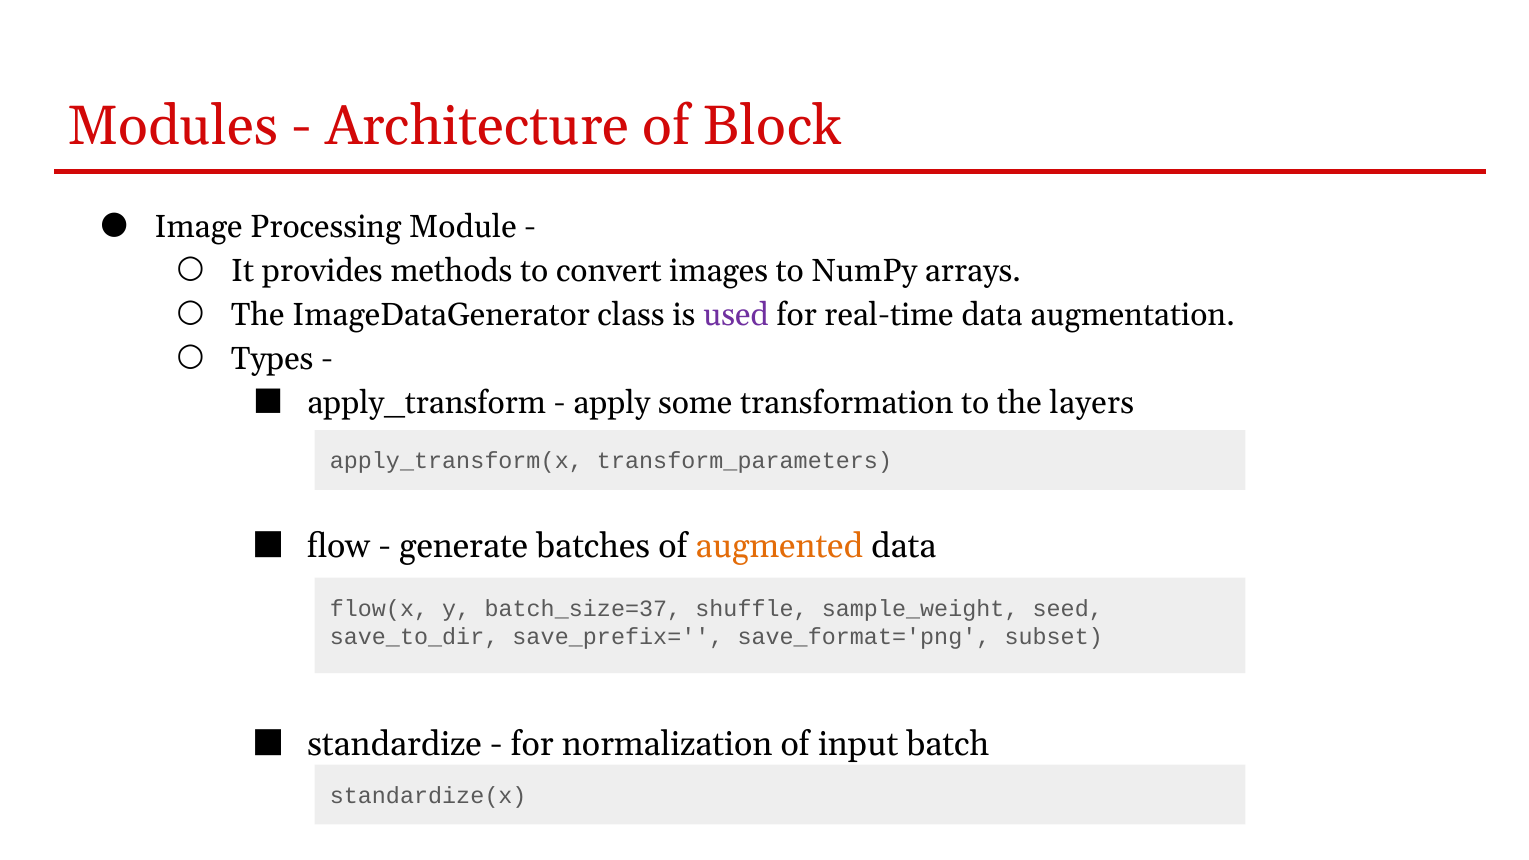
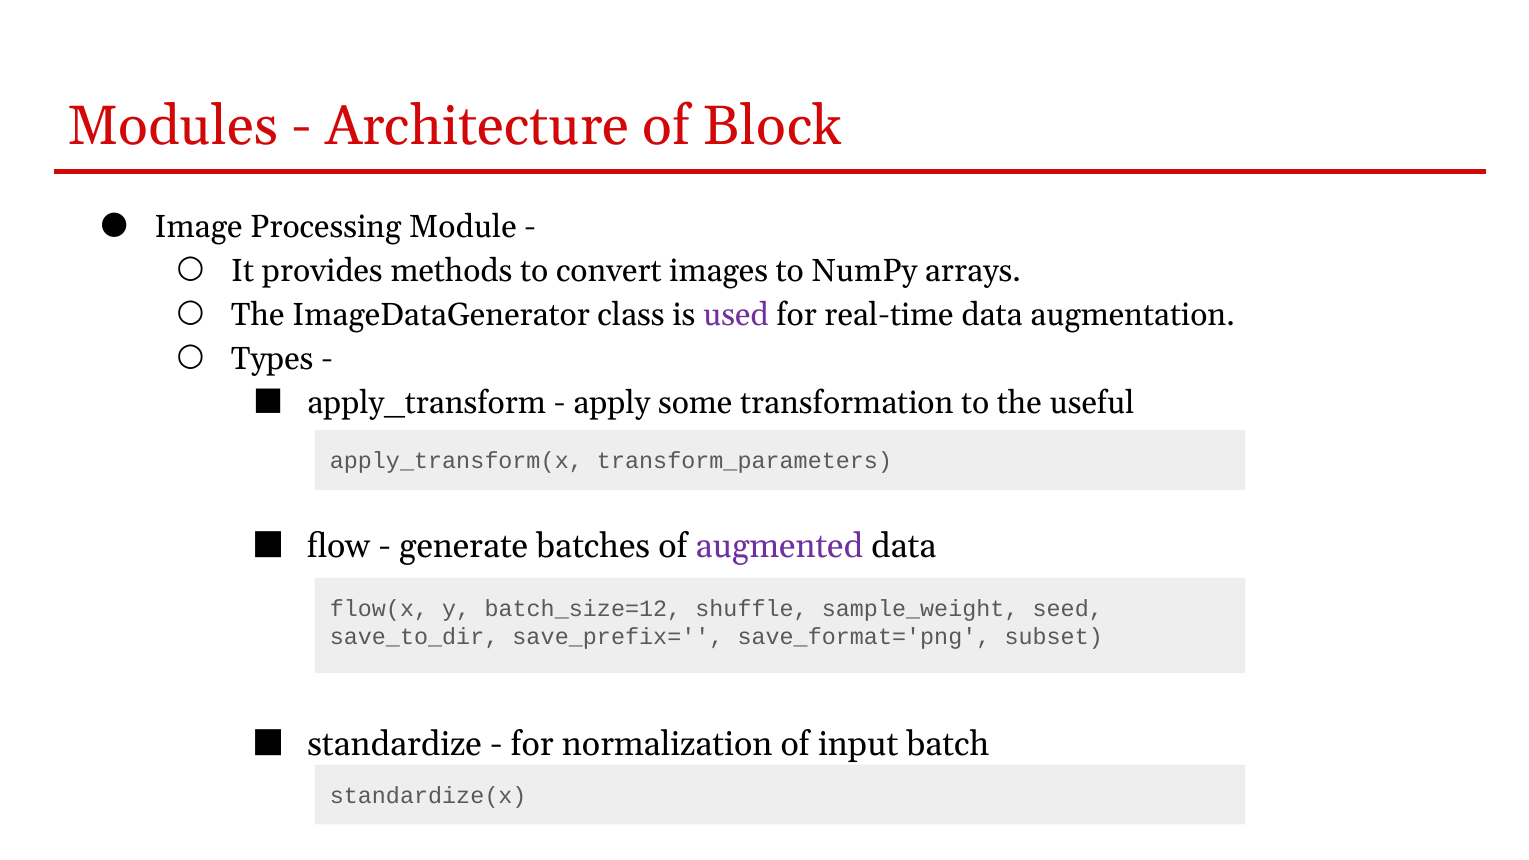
layers: layers -> useful
augmented colour: orange -> purple
batch_size=37: batch_size=37 -> batch_size=12
